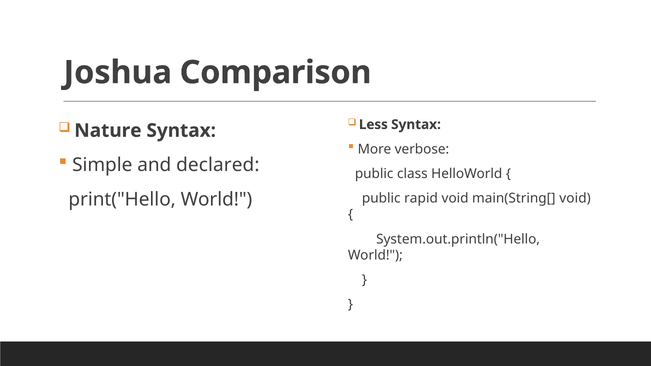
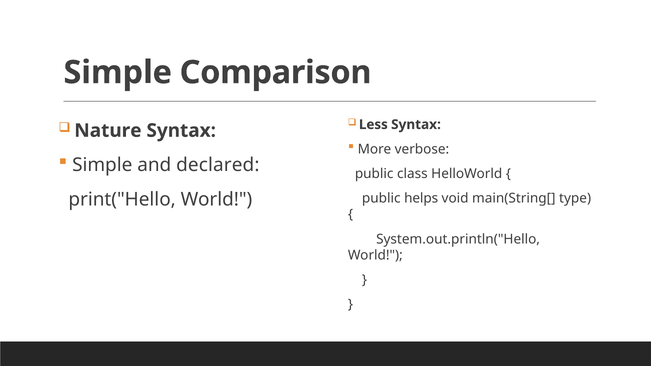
Joshua at (118, 73): Joshua -> Simple
rapid: rapid -> helps
main(String[ void: void -> type
